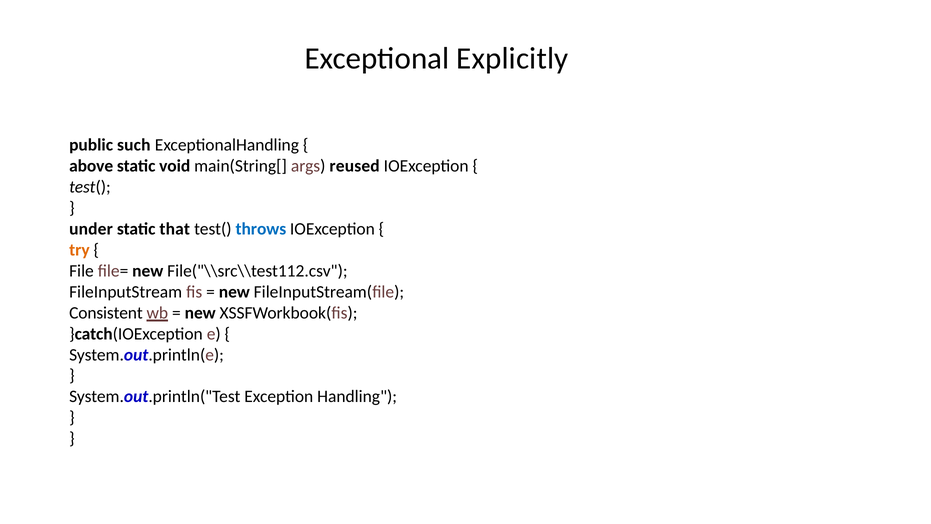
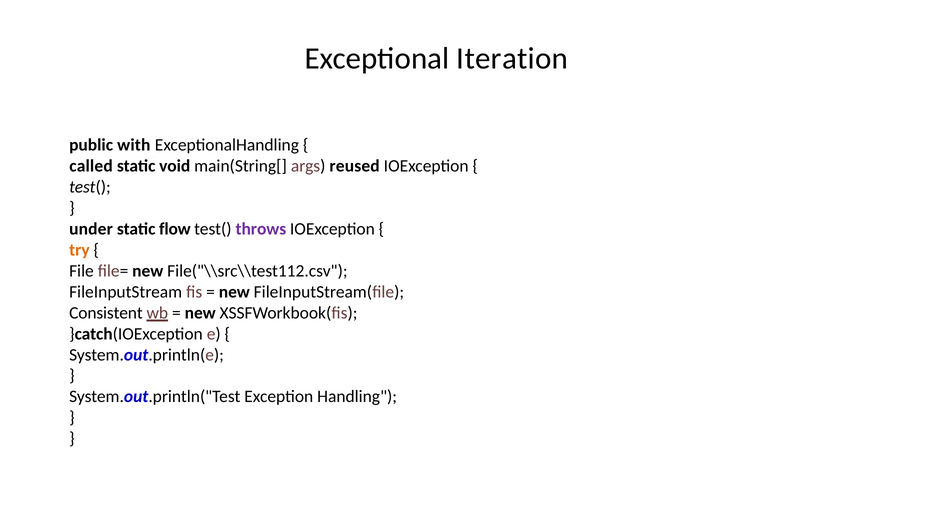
Explicitly: Explicitly -> Iteration
such: such -> with
above: above -> called
that: that -> flow
throws colour: blue -> purple
